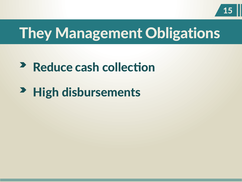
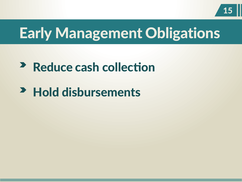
They: They -> Early
High: High -> Hold
